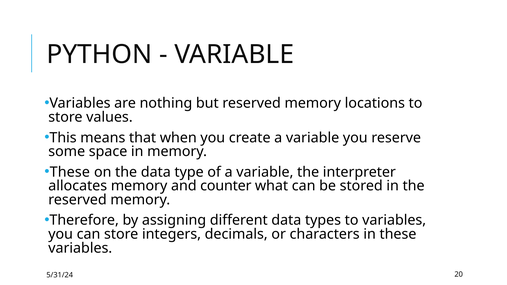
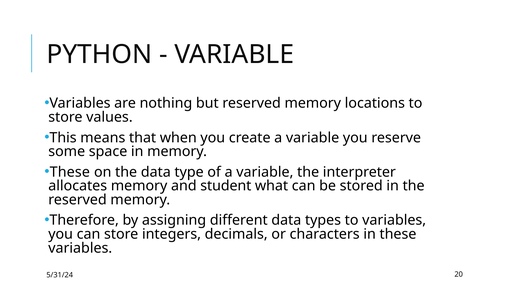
counter: counter -> student
